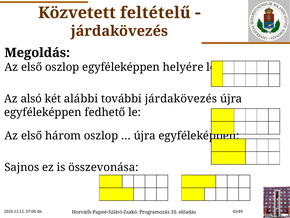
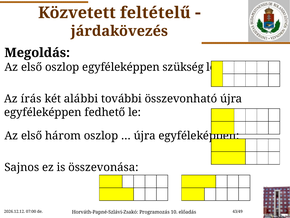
helyére: helyére -> szükség
alsó: alsó -> írás
további járdakövezés: járdakövezés -> összevonható
